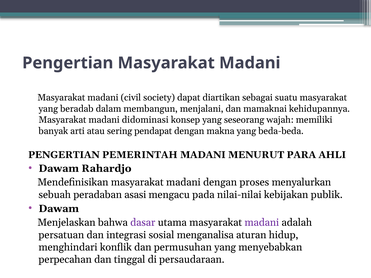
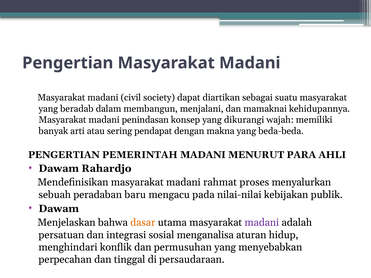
didominasi: didominasi -> penindasan
seseorang: seseorang -> dikurangi
madani dengan: dengan -> rahmat
asasi: asasi -> baru
dasar colour: purple -> orange
